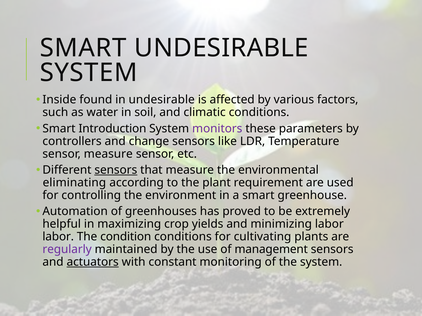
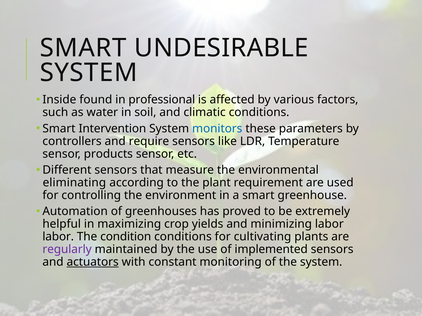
in undesirable: undesirable -> professional
Introduction: Introduction -> Intervention
monitors colour: purple -> blue
change: change -> require
sensor measure: measure -> products
sensors at (116, 170) underline: present -> none
management: management -> implemented
